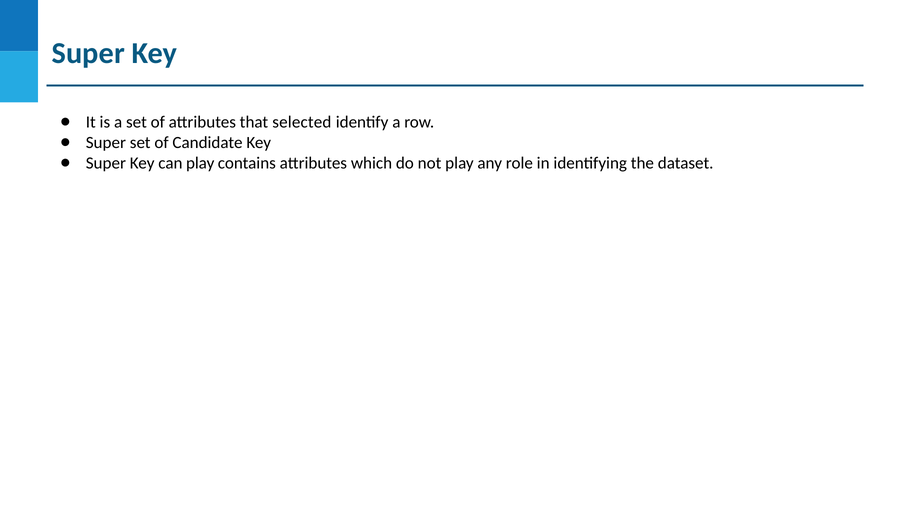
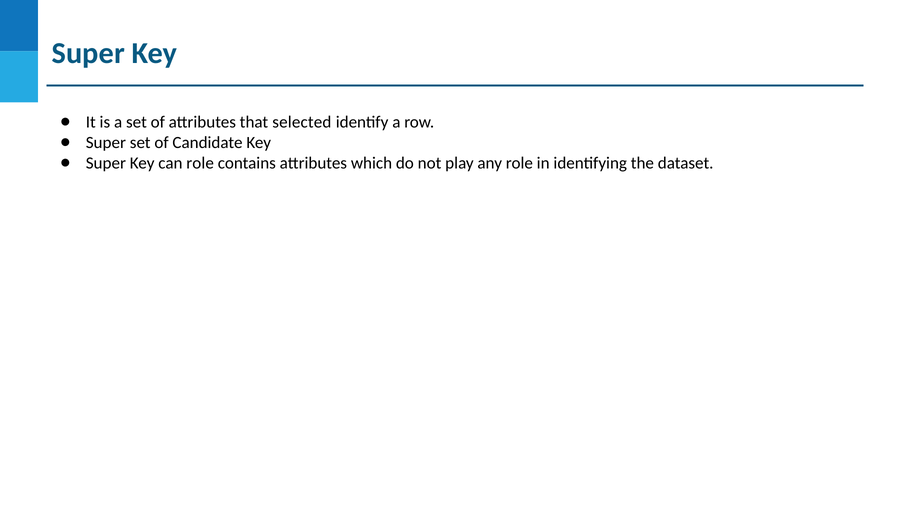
can play: play -> role
